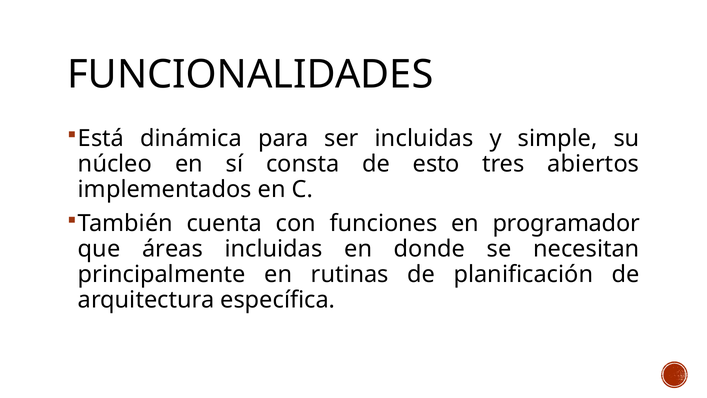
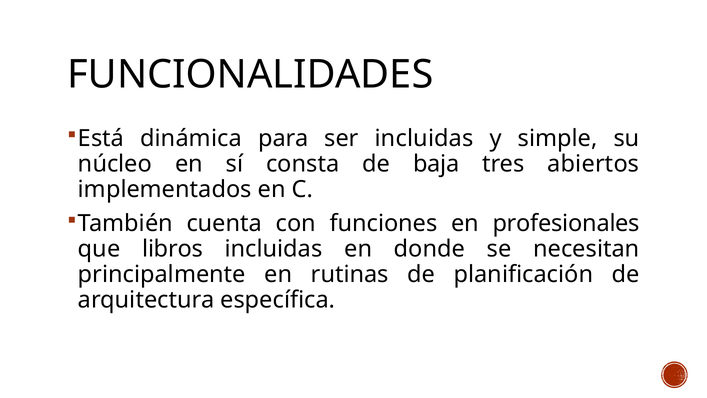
esto: esto -> baja
programador: programador -> profesionales
áreas: áreas -> libros
